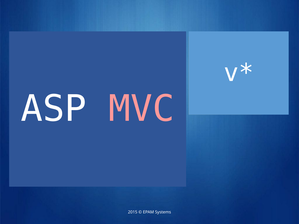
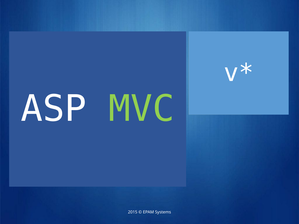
MVC colour: pink -> light green
